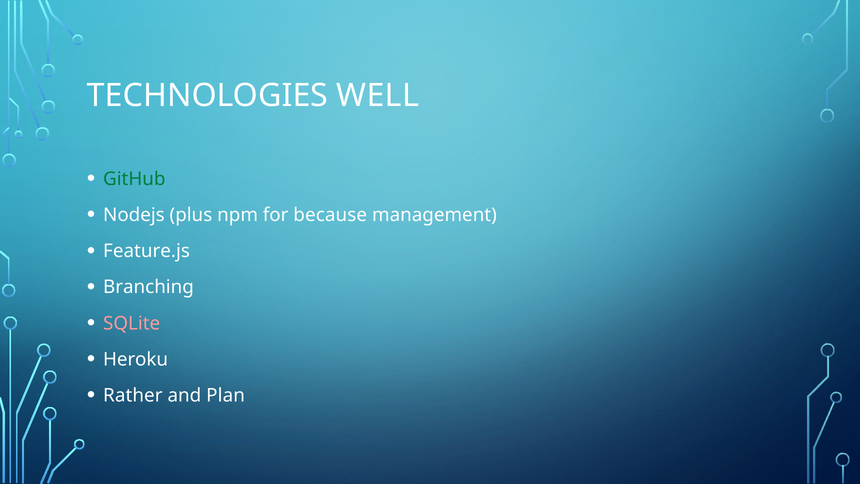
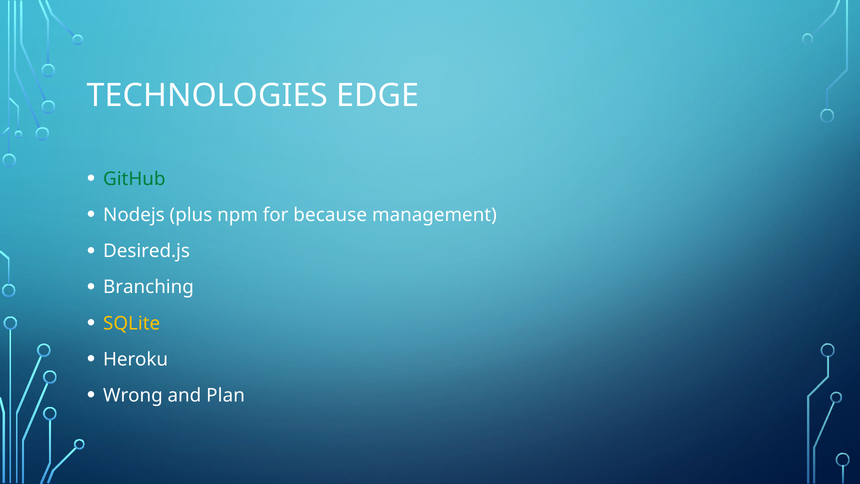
WELL: WELL -> EDGE
Feature.js: Feature.js -> Desired.js
SQLite colour: pink -> yellow
Rather: Rather -> Wrong
